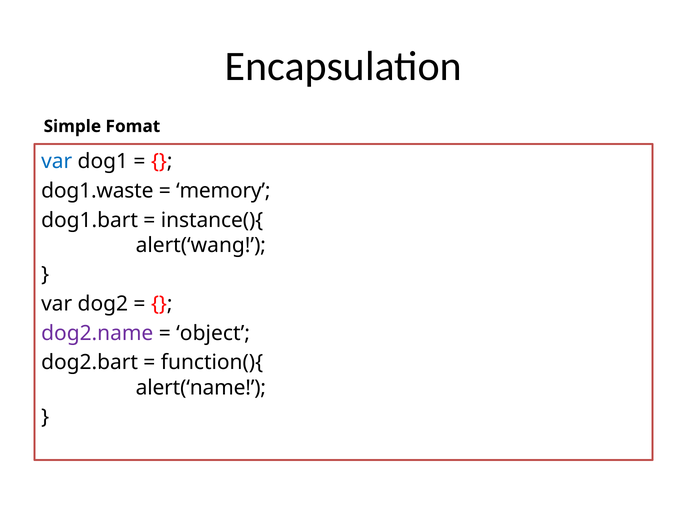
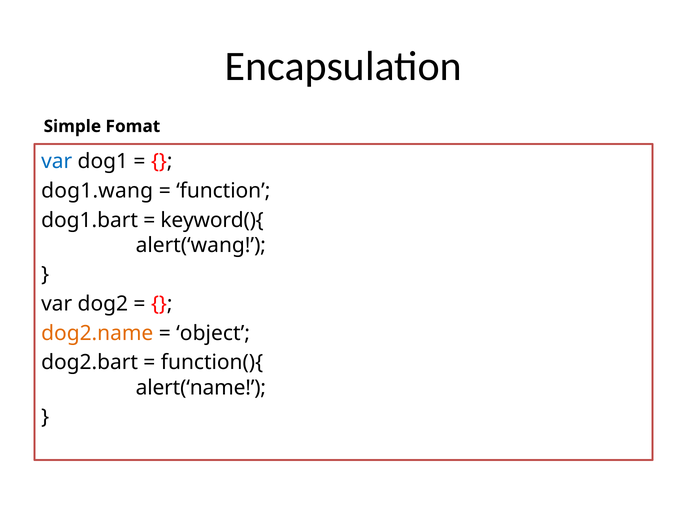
dog1.waste: dog1.waste -> dog1.wang
memory: memory -> function
instance(){: instance(){ -> keyword(){
dog2.name colour: purple -> orange
